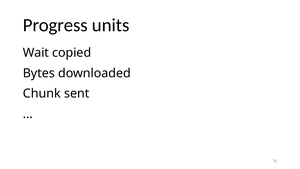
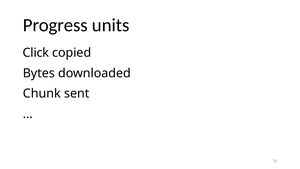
Wait: Wait -> Click
